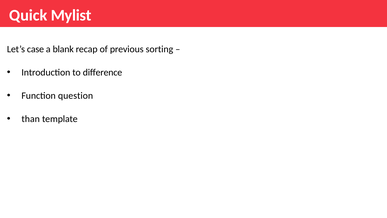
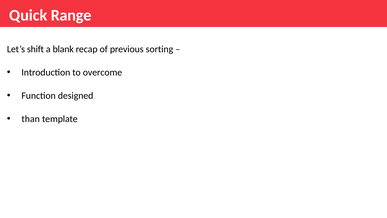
Mylist: Mylist -> Range
case: case -> shift
difference: difference -> overcome
question: question -> designed
